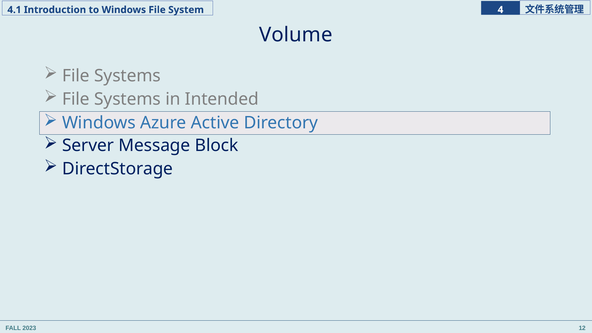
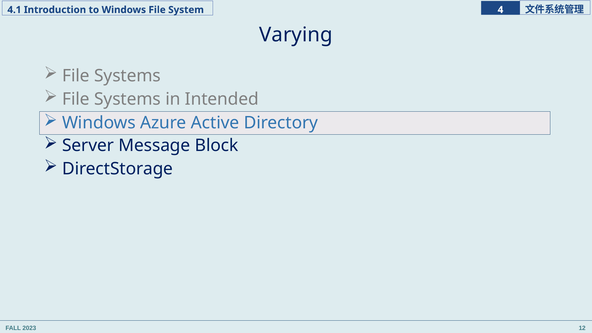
Volume: Volume -> Varying
